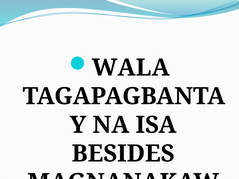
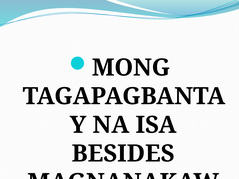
WALA: WALA -> MONG
